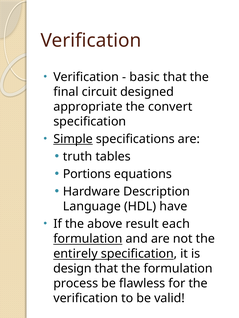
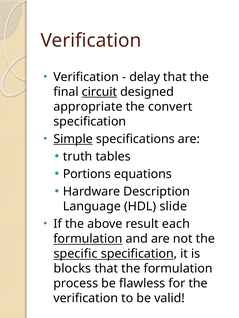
basic: basic -> delay
circuit underline: none -> present
have: have -> slide
entirely: entirely -> specific
design: design -> blocks
